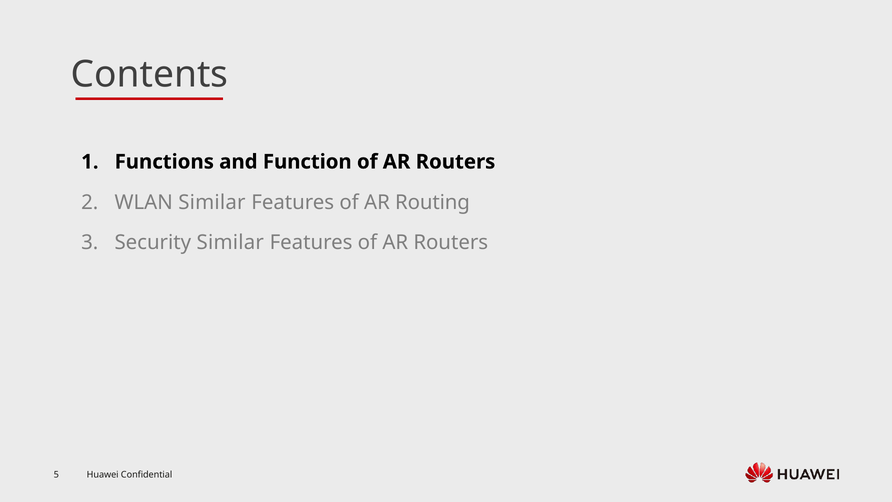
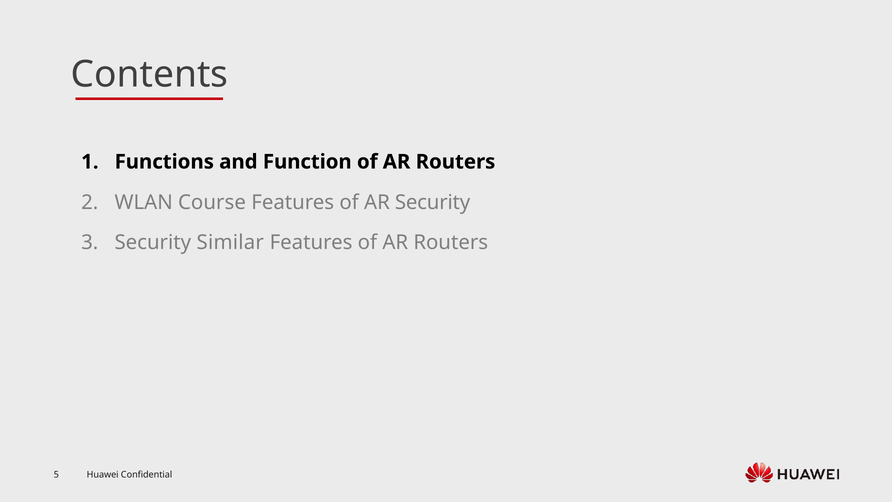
WLAN Similar: Similar -> Course
AR Routing: Routing -> Security
